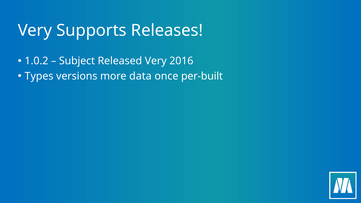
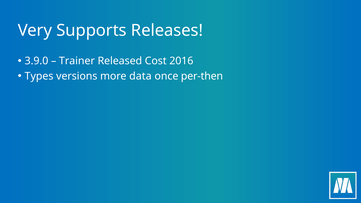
1.0.2: 1.0.2 -> 3.9.0
Subject: Subject -> Trainer
Released Very: Very -> Cost
per-built: per-built -> per-then
